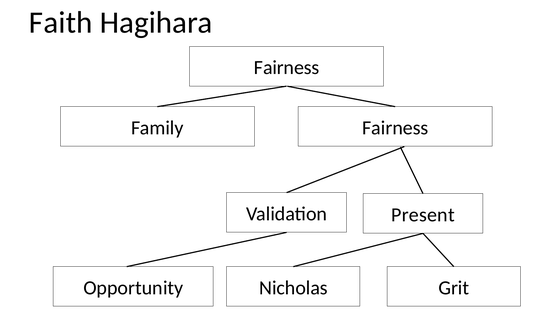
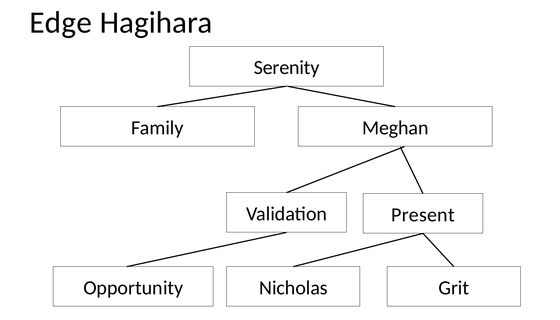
Faith: Faith -> Edge
Fairness at (287, 68): Fairness -> Serenity
Family Fairness: Fairness -> Meghan
